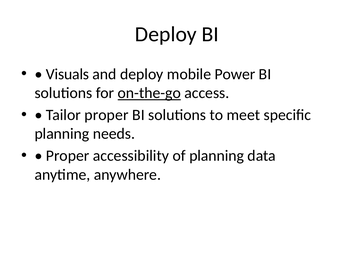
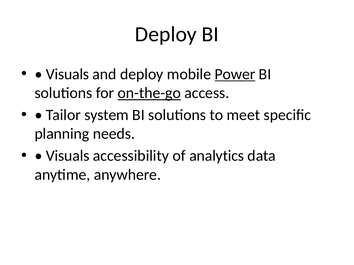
Power underline: none -> present
Tailor proper: proper -> system
Proper at (68, 156): Proper -> Visuals
of planning: planning -> analytics
